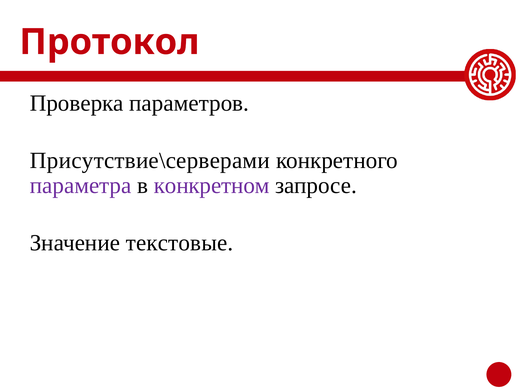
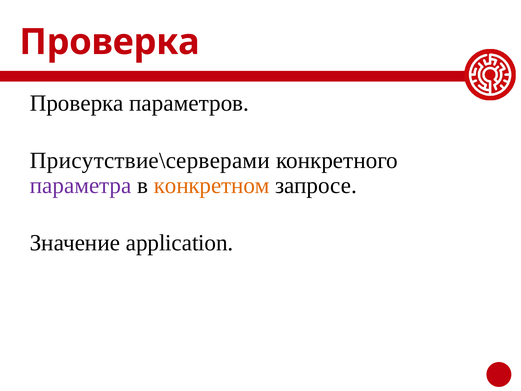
Протокол at (109, 42): Протокол -> Проверка
конкретном colour: purple -> orange
текстовые: текстовые -> application
